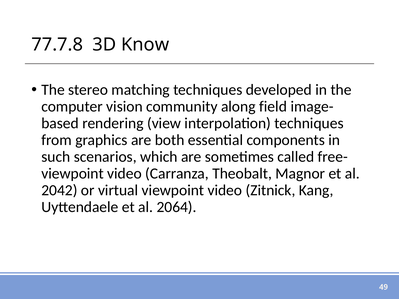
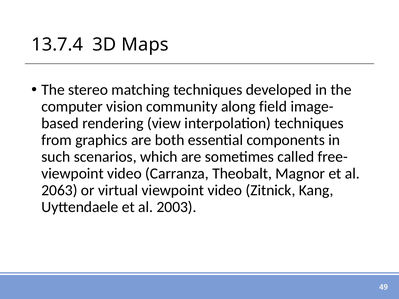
77.7.8: 77.7.8 -> 13.7.4
Know: Know -> Maps
2042: 2042 -> 2063
2064: 2064 -> 2003
